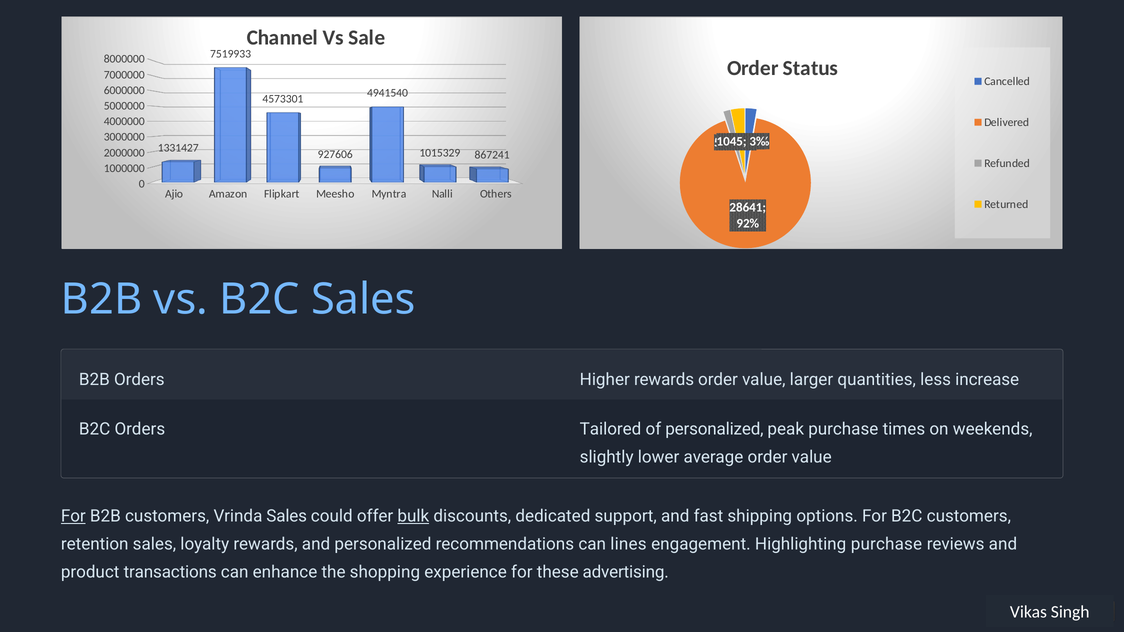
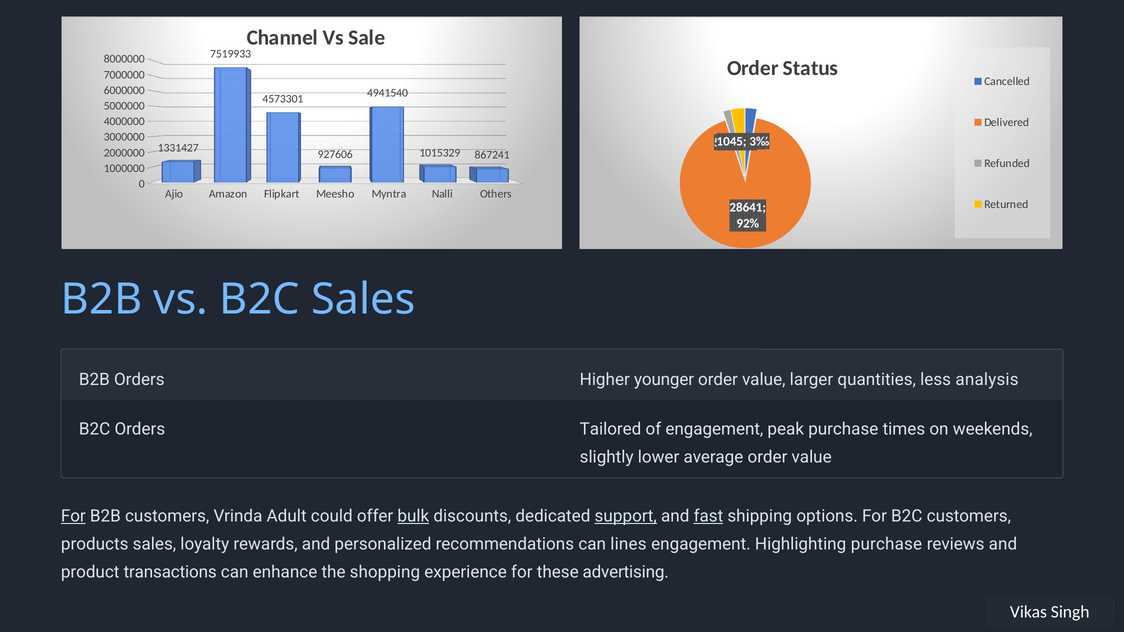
Higher rewards: rewards -> younger
increase: increase -> analysis
of personalized: personalized -> engagement
Vrinda Sales: Sales -> Adult
support underline: none -> present
fast underline: none -> present
retention: retention -> products
